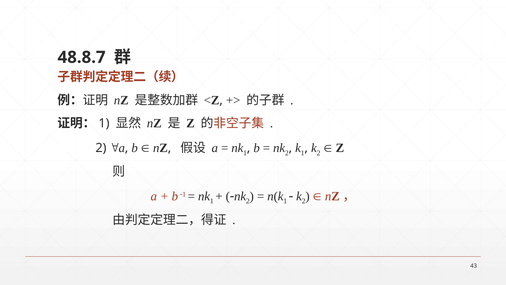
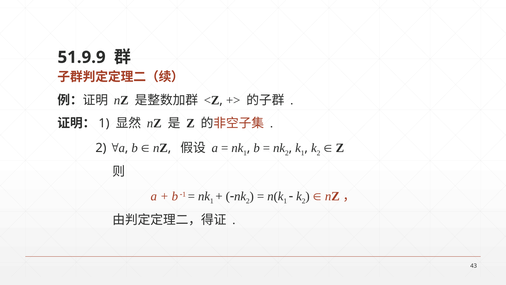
48.8.7: 48.8.7 -> 51.9.9
